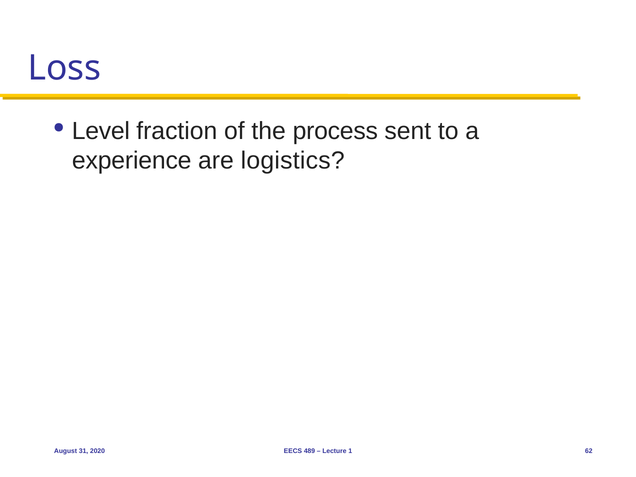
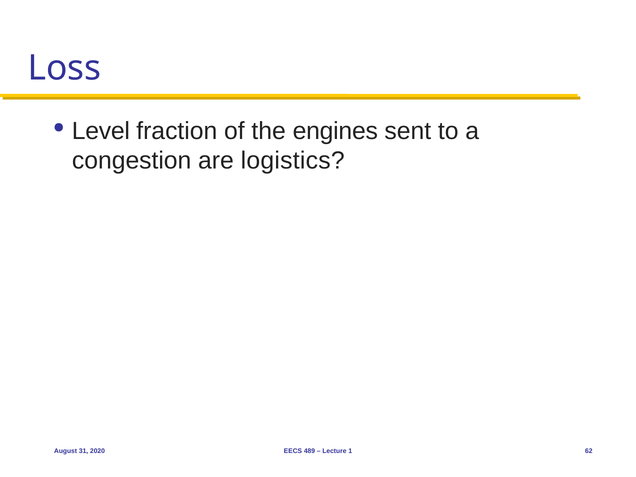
process: process -> engines
experience: experience -> congestion
